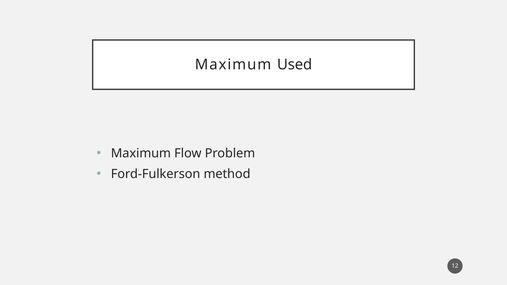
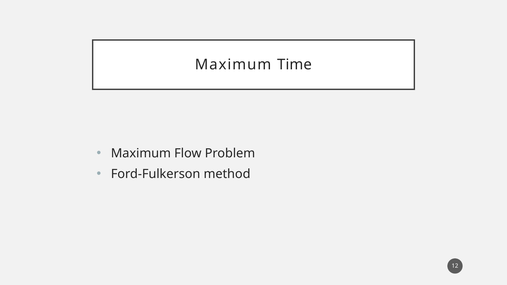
Used: Used -> Time
